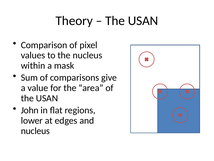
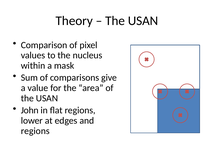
nucleus at (35, 131): nucleus -> regions
